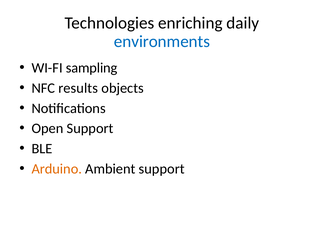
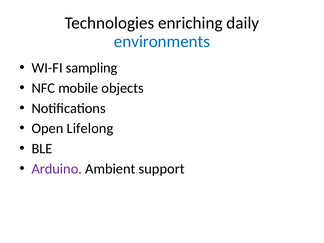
results: results -> mobile
Open Support: Support -> Lifelong
Arduino colour: orange -> purple
